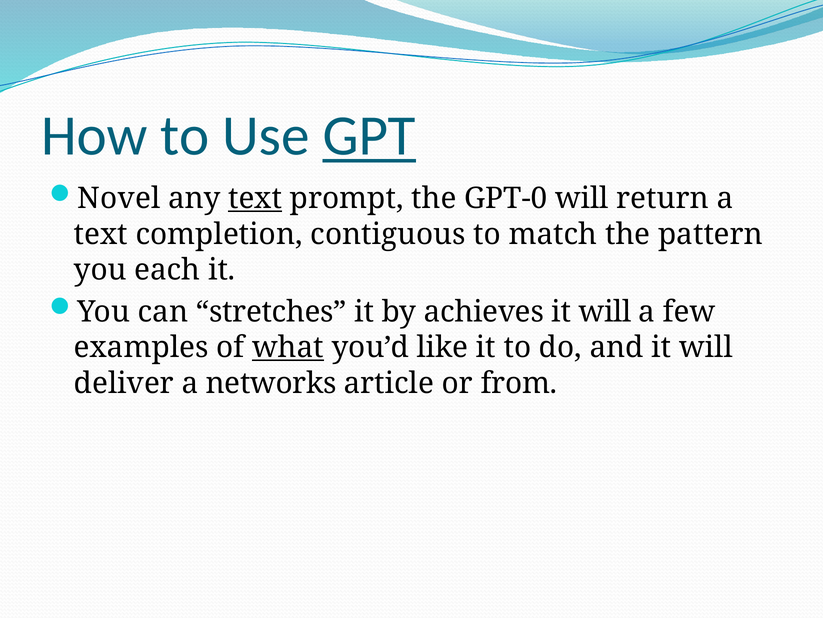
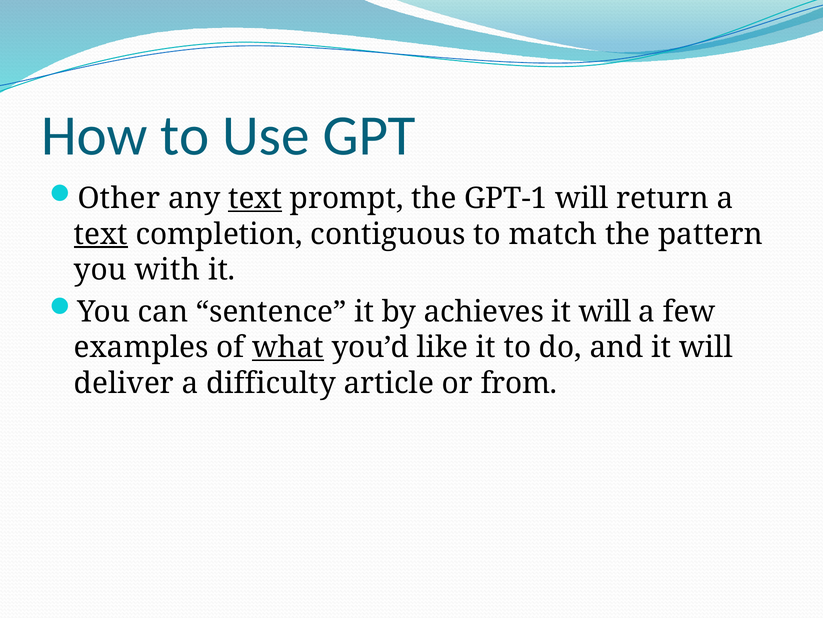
GPT underline: present -> none
Novel: Novel -> Other
GPT-0: GPT-0 -> GPT-1
text at (101, 234) underline: none -> present
each: each -> with
stretches: stretches -> sentence
networks: networks -> difficulty
